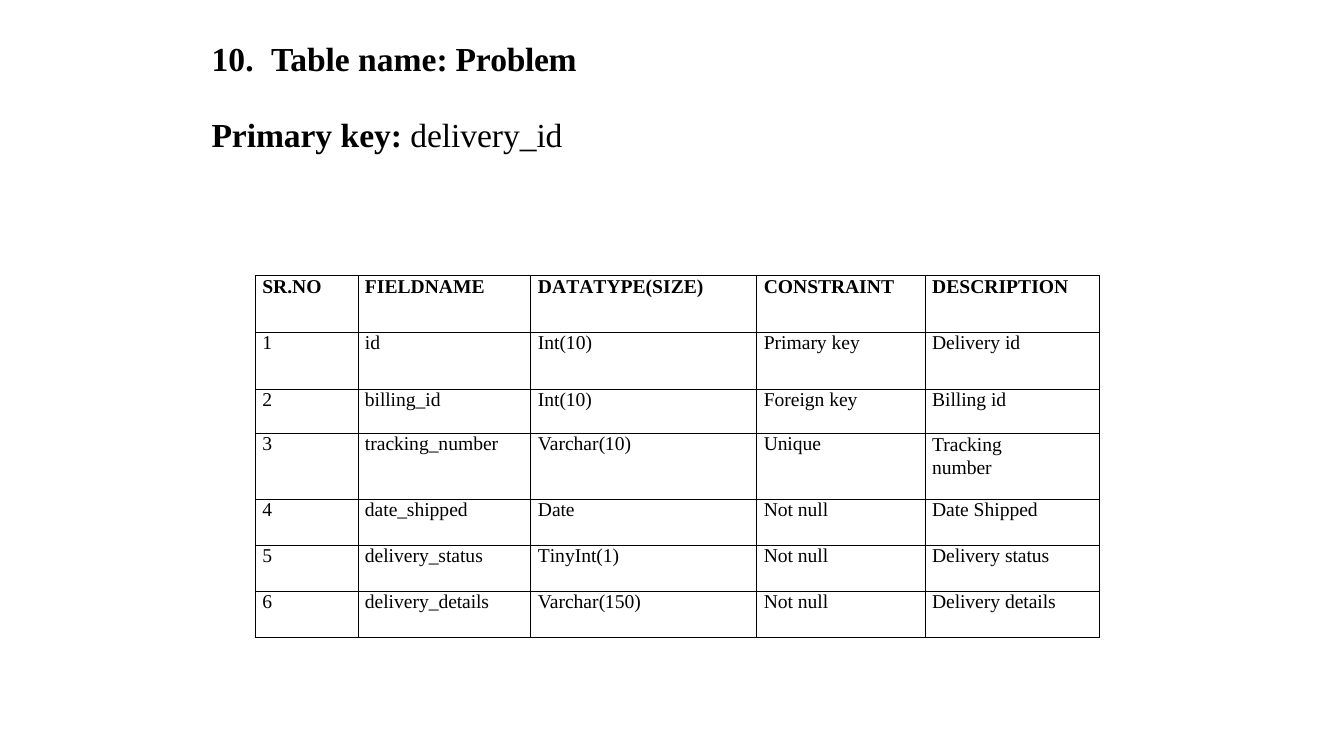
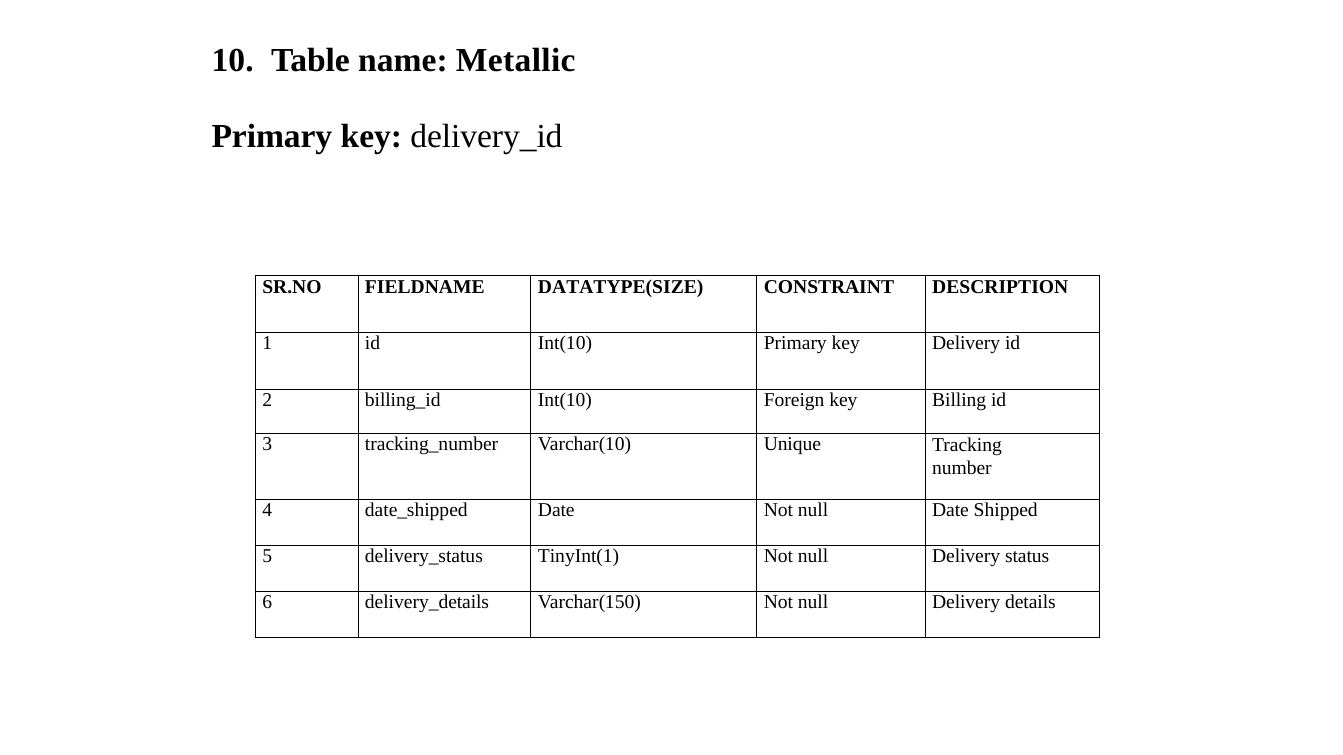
Problem: Problem -> Metallic
